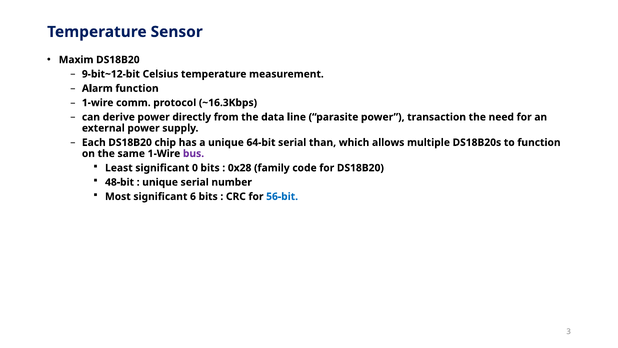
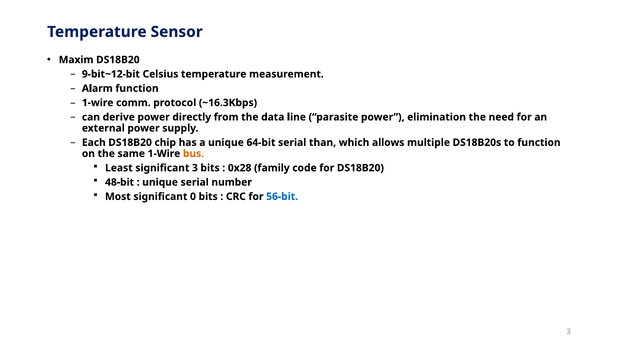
transaction: transaction -> elimination
bus colour: purple -> orange
significant 0: 0 -> 3
6: 6 -> 0
